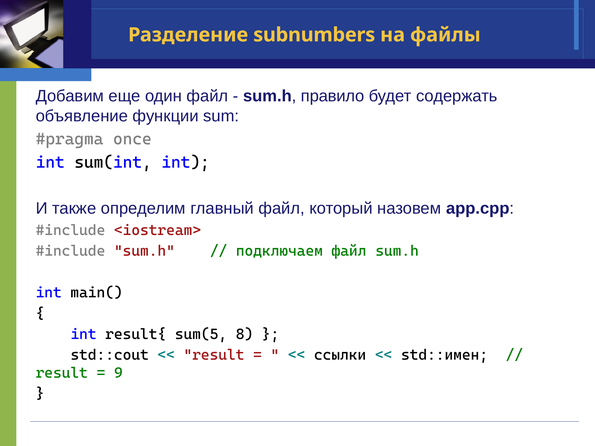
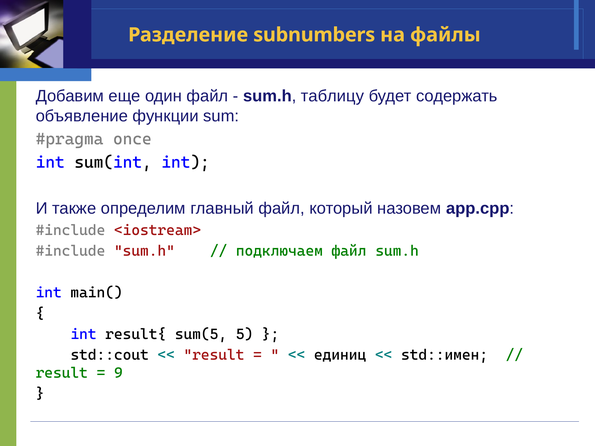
правило: правило -> таблицу
8: 8 -> 5
ссылки: ссылки -> единиц
